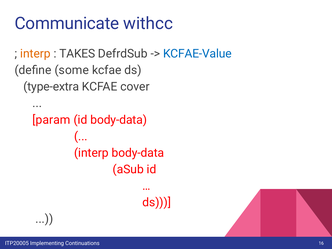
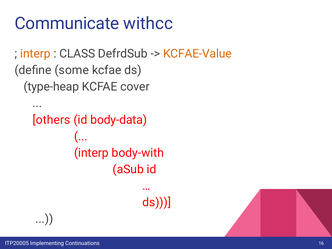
TAKES: TAKES -> CLASS
KCFAE-Value colour: blue -> orange
type-extra: type-extra -> type-heap
param: param -> others
interp body-data: body-data -> body-with
